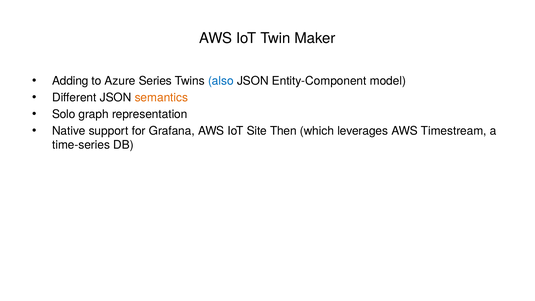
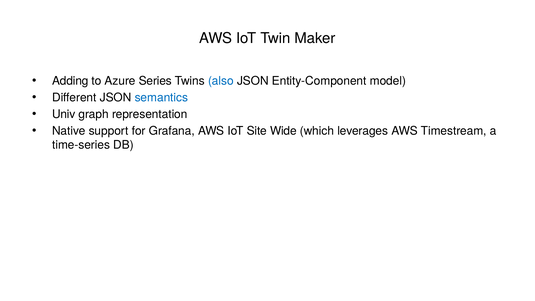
semantics colour: orange -> blue
Solo: Solo -> Univ
Then: Then -> Wide
